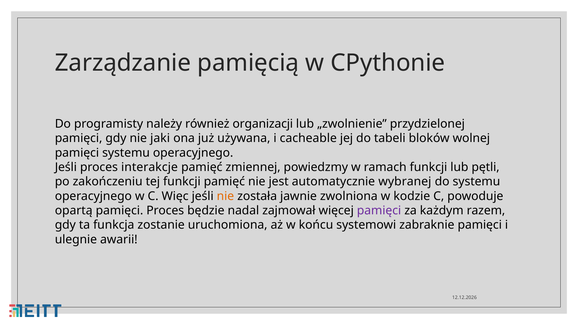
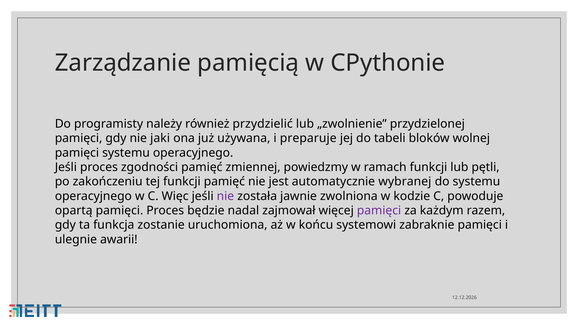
organizacji: organizacji -> przydzielić
cacheable: cacheable -> preparuje
interakcje: interakcje -> zgodności
nie at (225, 196) colour: orange -> purple
